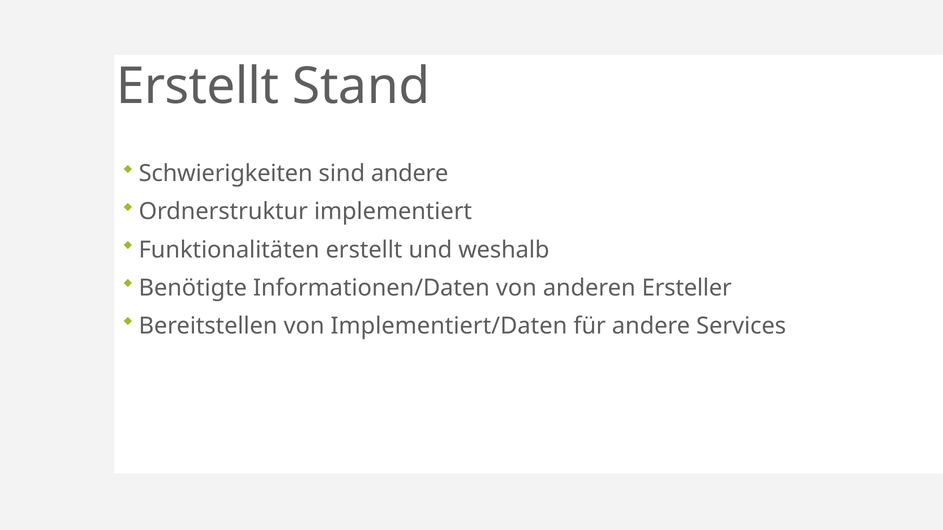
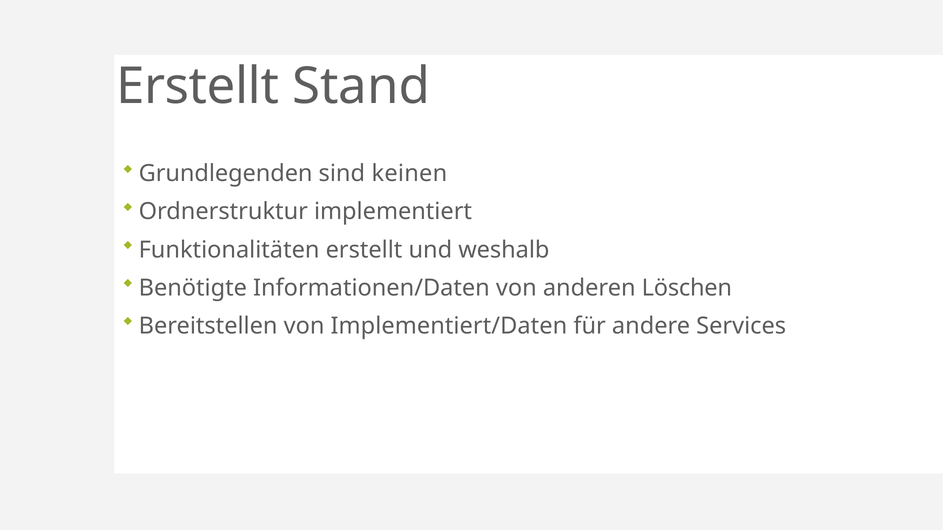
Schwierigkeiten: Schwierigkeiten -> Grundlegenden
sind andere: andere -> keinen
Ersteller: Ersteller -> Löschen
